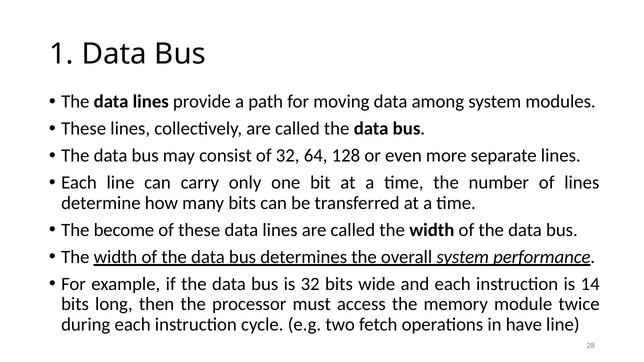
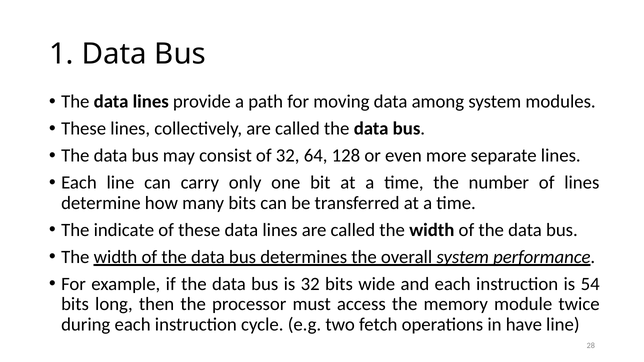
become: become -> indicate
14: 14 -> 54
